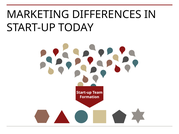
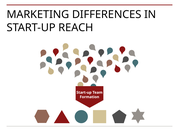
TODAY: TODAY -> REACH
